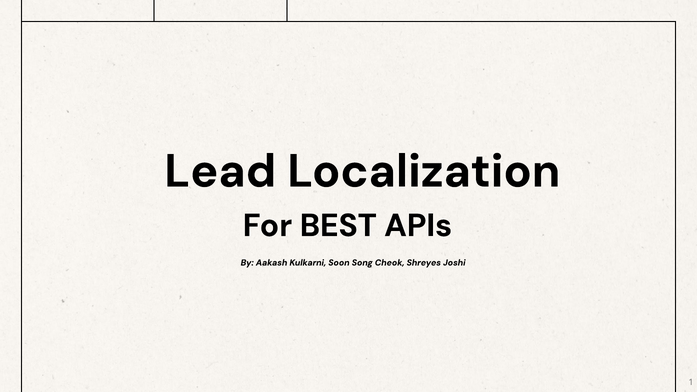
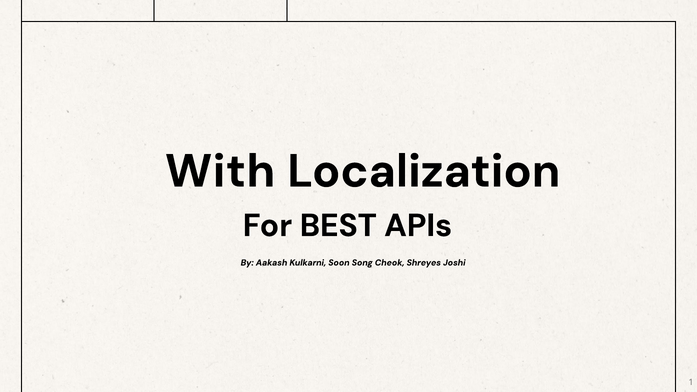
Lead: Lead -> With
